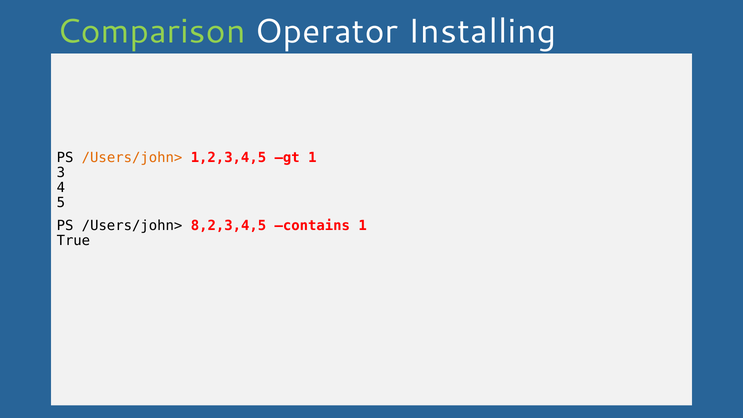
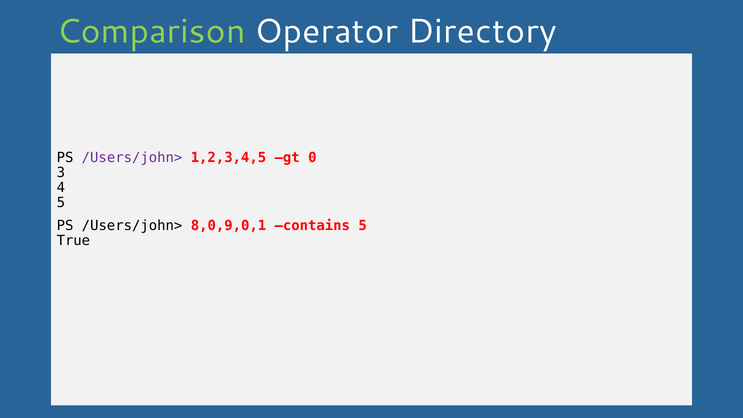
Installing: Installing -> Directory
/Users/john> at (132, 158) colour: orange -> purple
gt 1: 1 -> 0
8,2,3,4,5: 8,2,3,4,5 -> 8,0,9,0,1
contains 1: 1 -> 5
